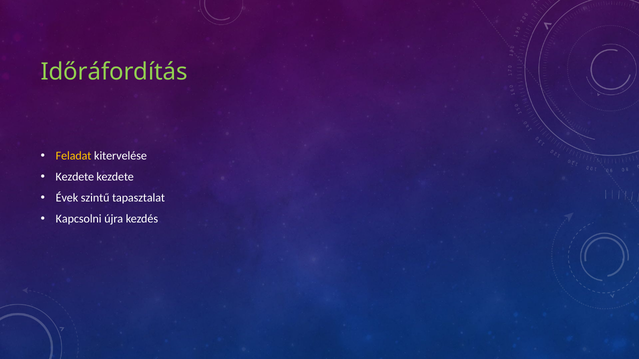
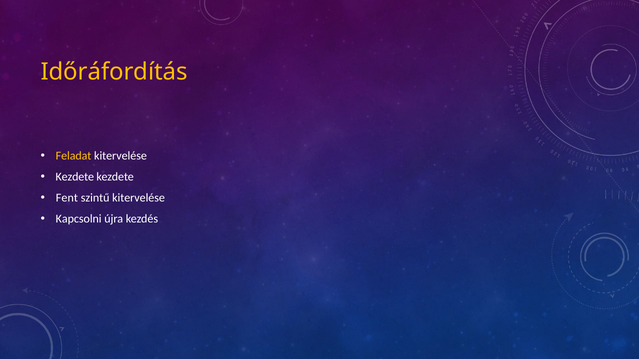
Időráfordítás colour: light green -> yellow
Évek: Évek -> Fent
szintű tapasztalat: tapasztalat -> kitervelése
